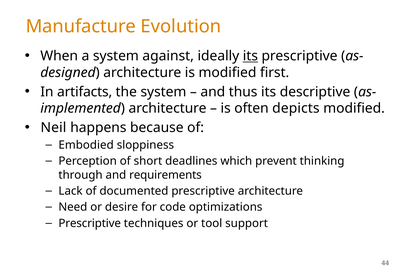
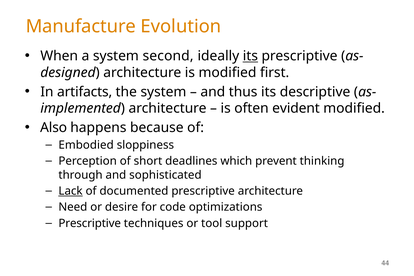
against: against -> second
depicts: depicts -> evident
Neil: Neil -> Also
requirements: requirements -> sophisticated
Lack underline: none -> present
